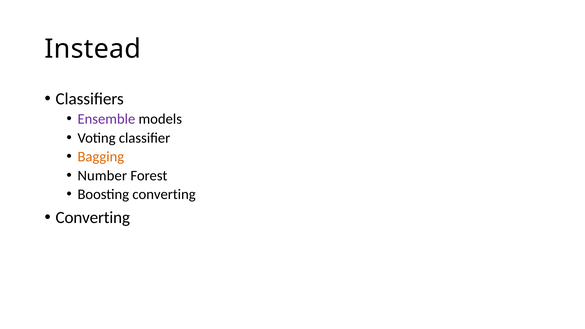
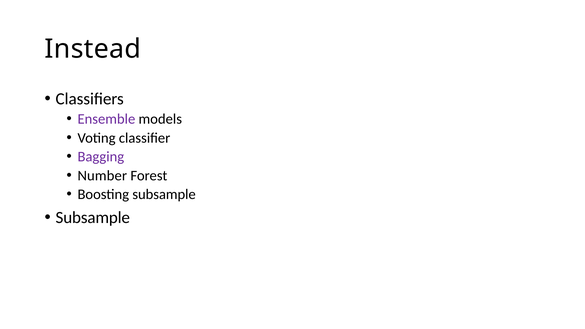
Bagging colour: orange -> purple
Boosting converting: converting -> subsample
Converting at (93, 218): Converting -> Subsample
